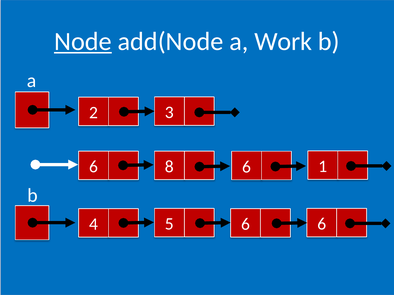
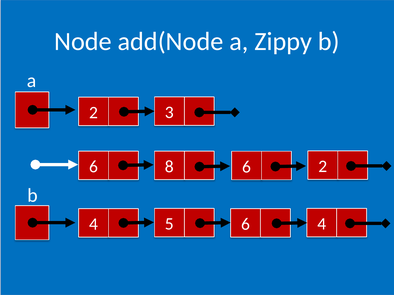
Node underline: present -> none
Work: Work -> Zippy
6 1: 1 -> 2
6 6: 6 -> 4
